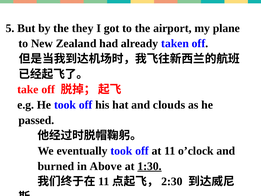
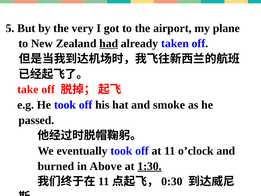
they: they -> very
had underline: none -> present
clouds: clouds -> smoke
2:30: 2:30 -> 0:30
